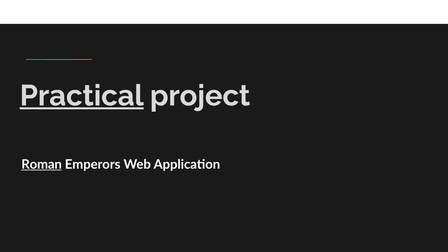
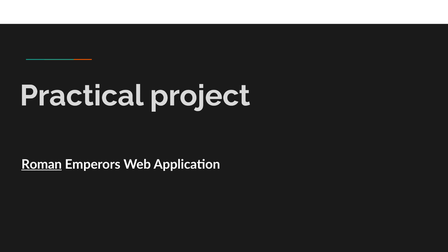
Practical underline: present -> none
